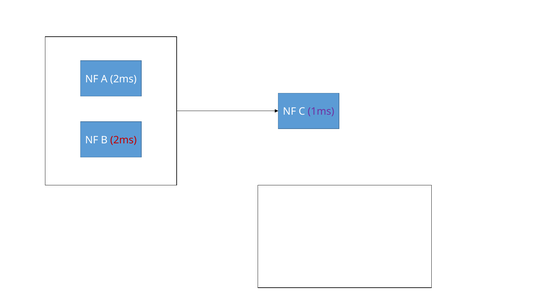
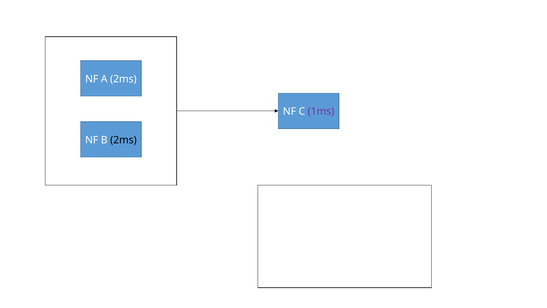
2ms at (123, 140) colour: red -> black
